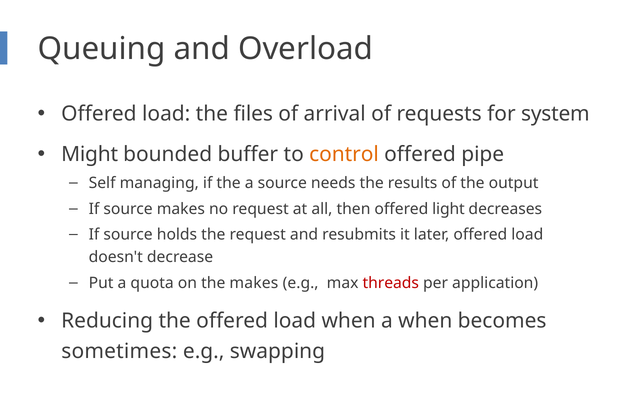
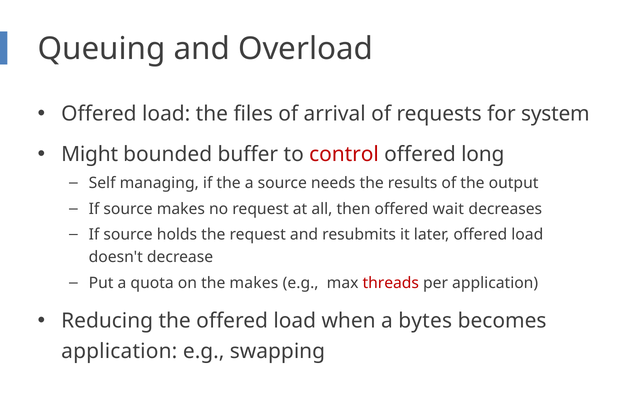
control colour: orange -> red
pipe: pipe -> long
light: light -> wait
a when: when -> bytes
sometimes at (119, 351): sometimes -> application
